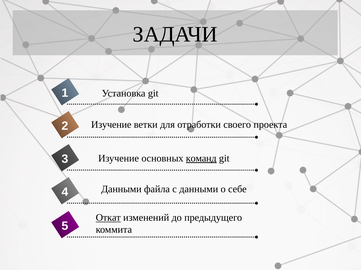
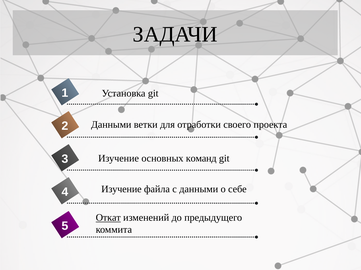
Изучение at (111, 125): Изучение -> Данными
команд underline: present -> none
Данными at (121, 189): Данными -> Изучение
